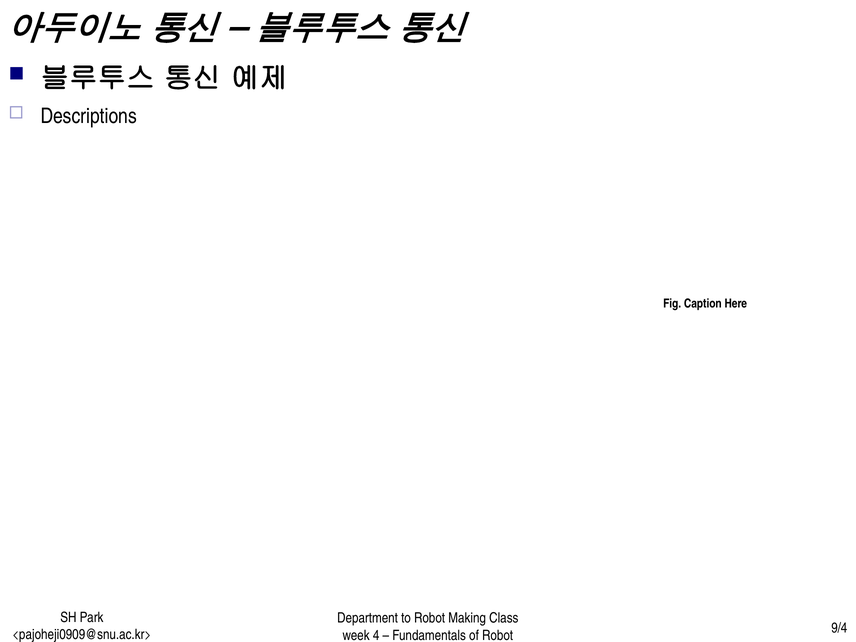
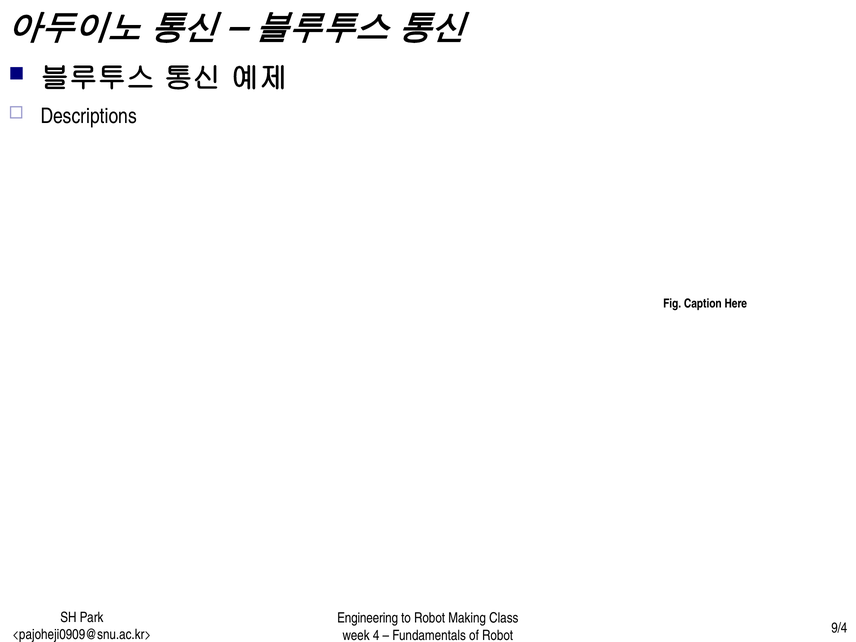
Department: Department -> Engineering
